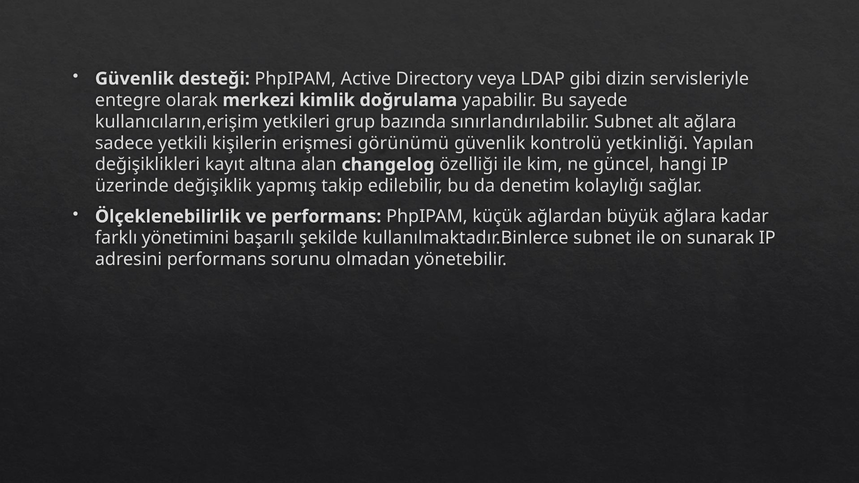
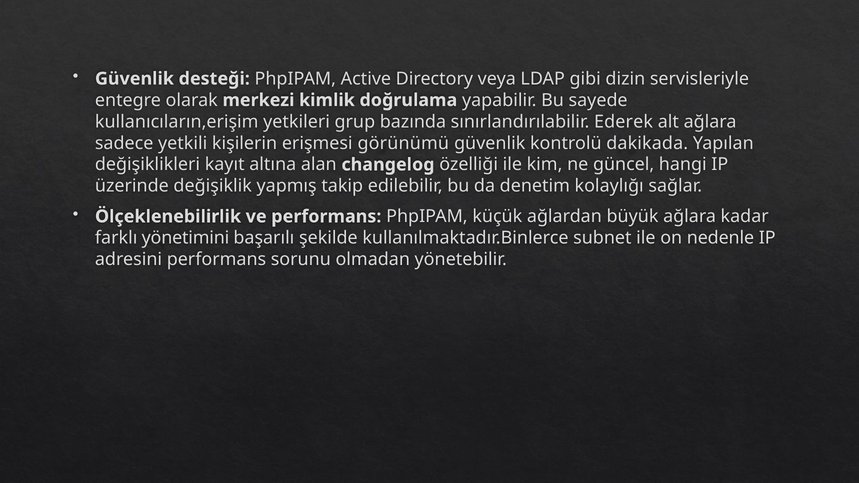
sınırlandırılabilir Subnet: Subnet -> Ederek
yetkinliği: yetkinliği -> dakikada
sunarak: sunarak -> nedenle
